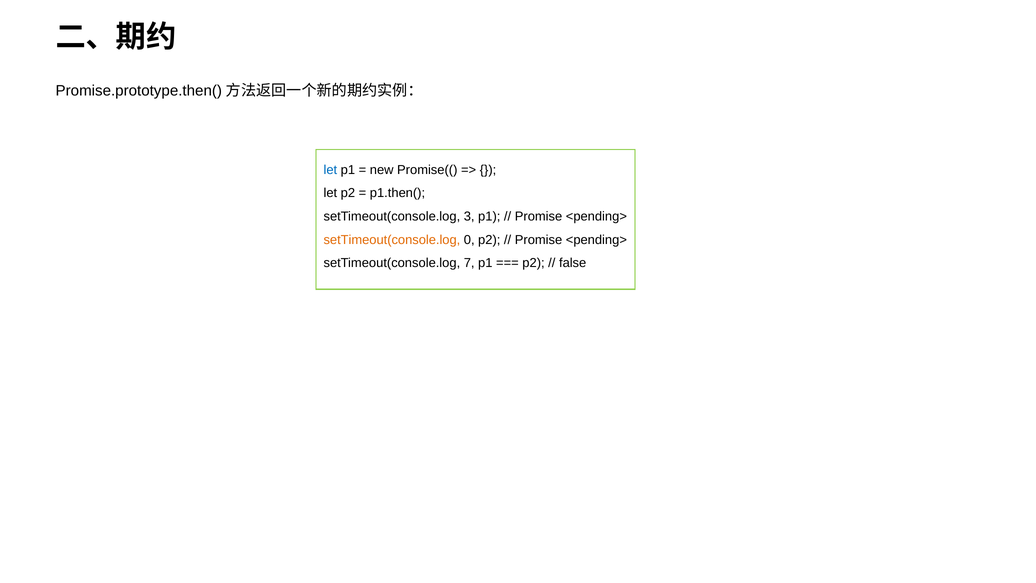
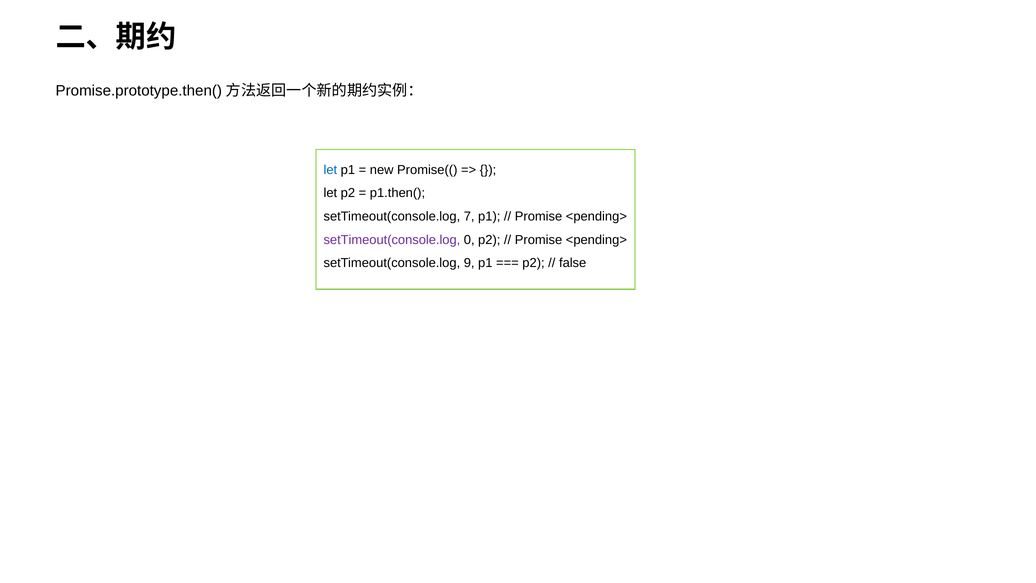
3: 3 -> 7
setTimeout(console.log at (392, 240) colour: orange -> purple
7: 7 -> 9
